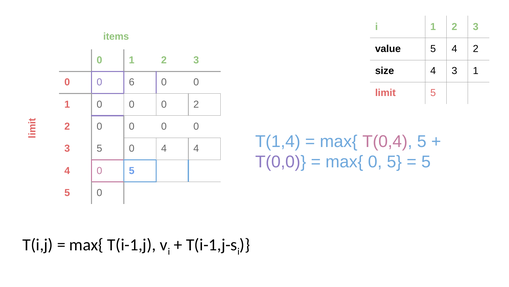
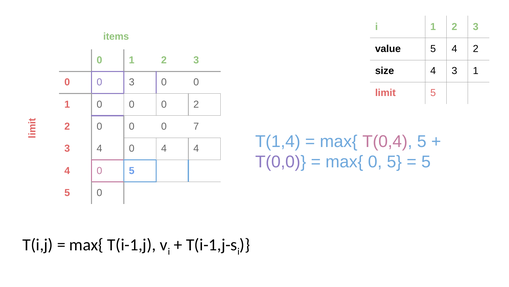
0 6: 6 -> 3
0 0 0 0: 0 -> 7
3 5: 5 -> 4
